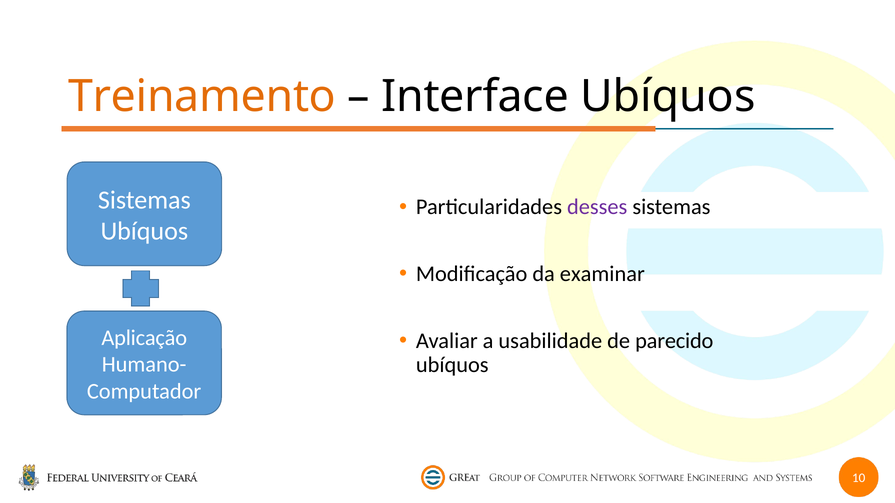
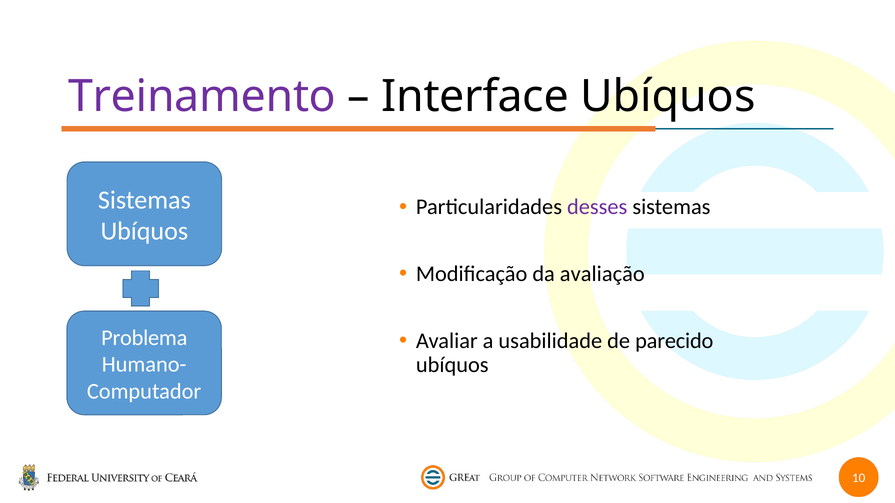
Treinamento colour: orange -> purple
examinar: examinar -> avaliação
Aplicação: Aplicação -> Problema
